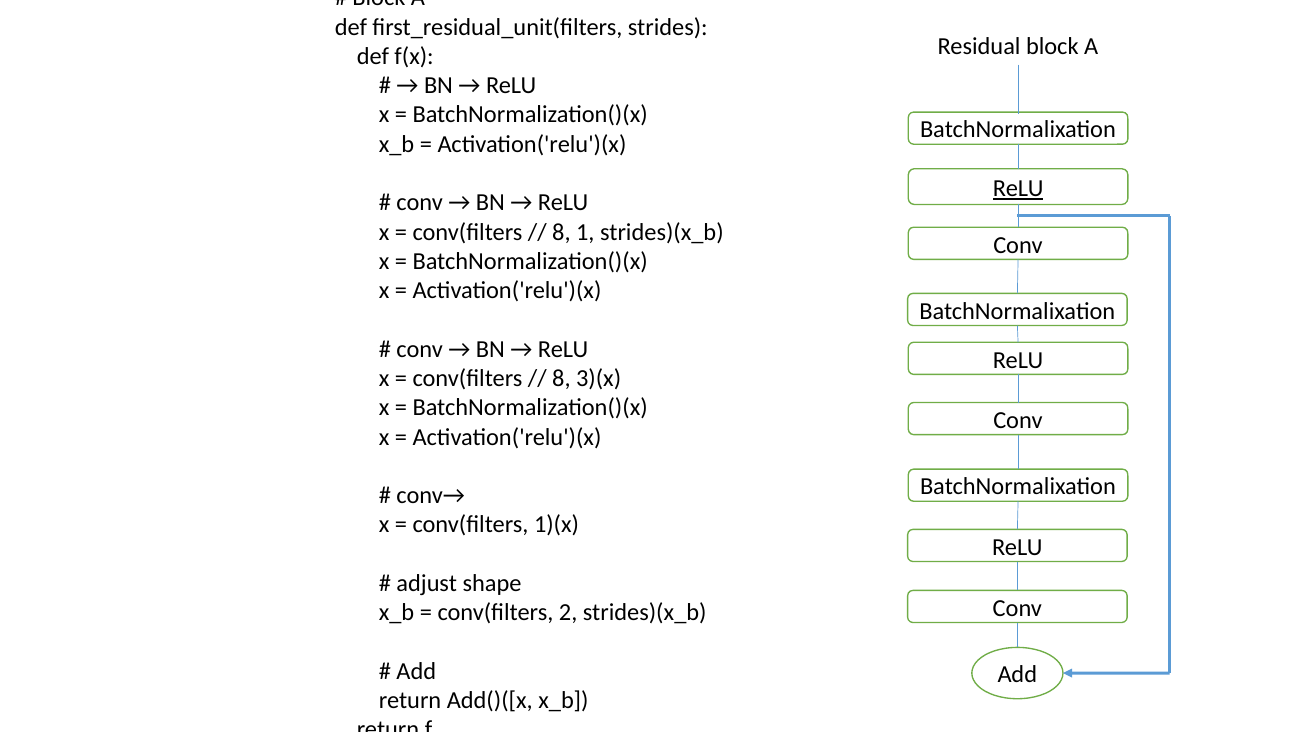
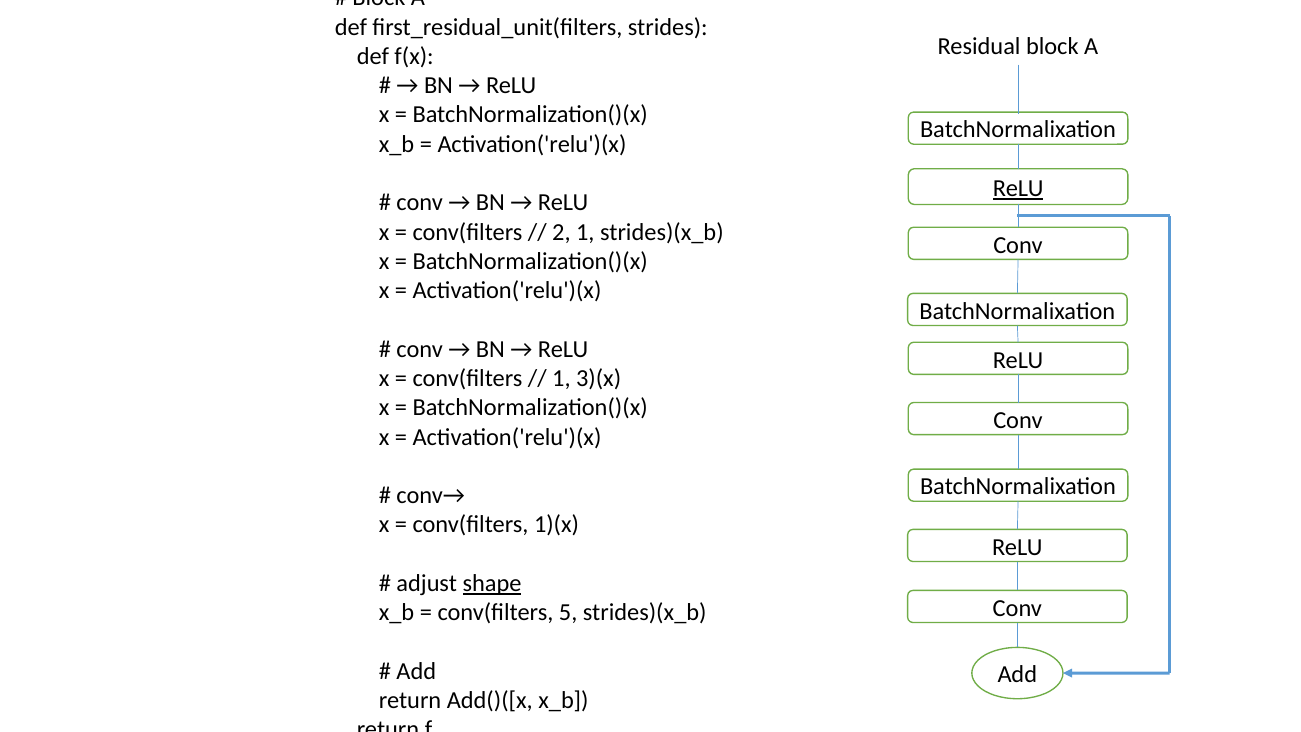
8 at (561, 232): 8 -> 2
8 at (561, 378): 8 -> 1
shape underline: none -> present
2: 2 -> 5
